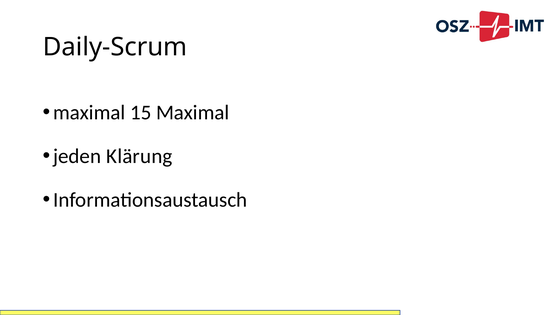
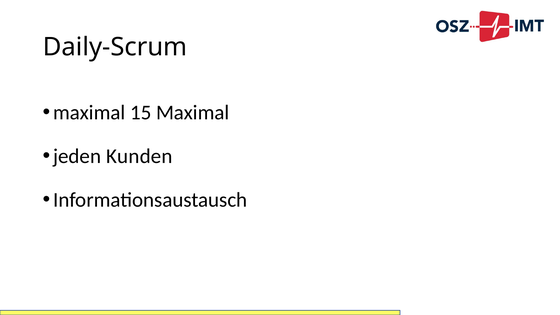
Klärung: Klärung -> Kunden
